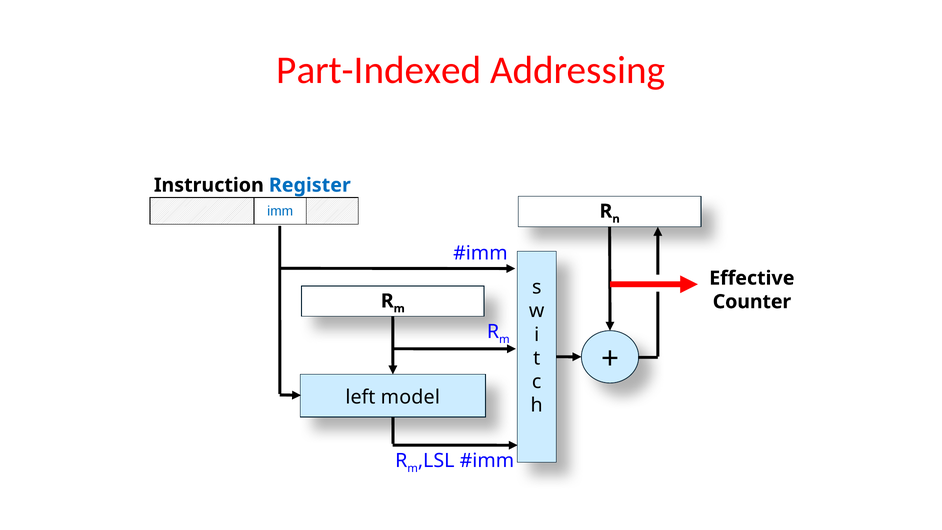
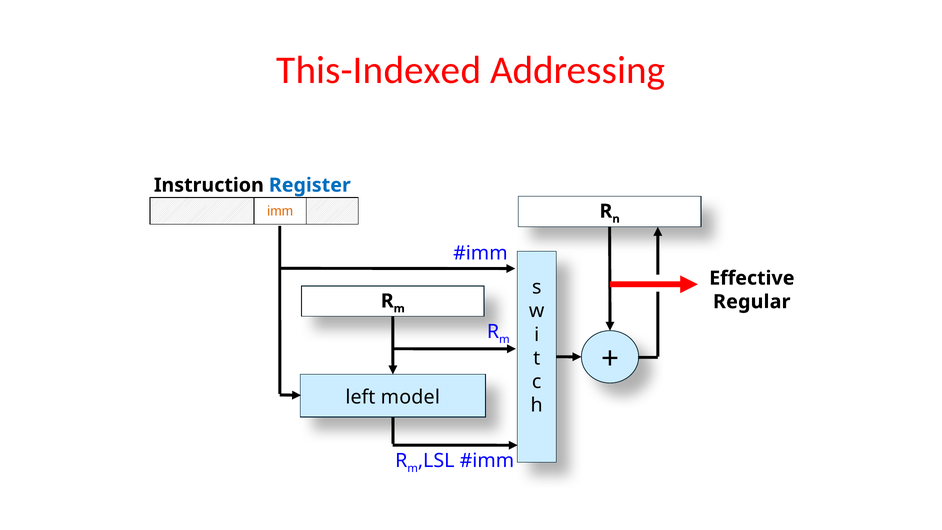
Part-Indexed: Part-Indexed -> This-Indexed
imm colour: blue -> orange
Counter: Counter -> Regular
